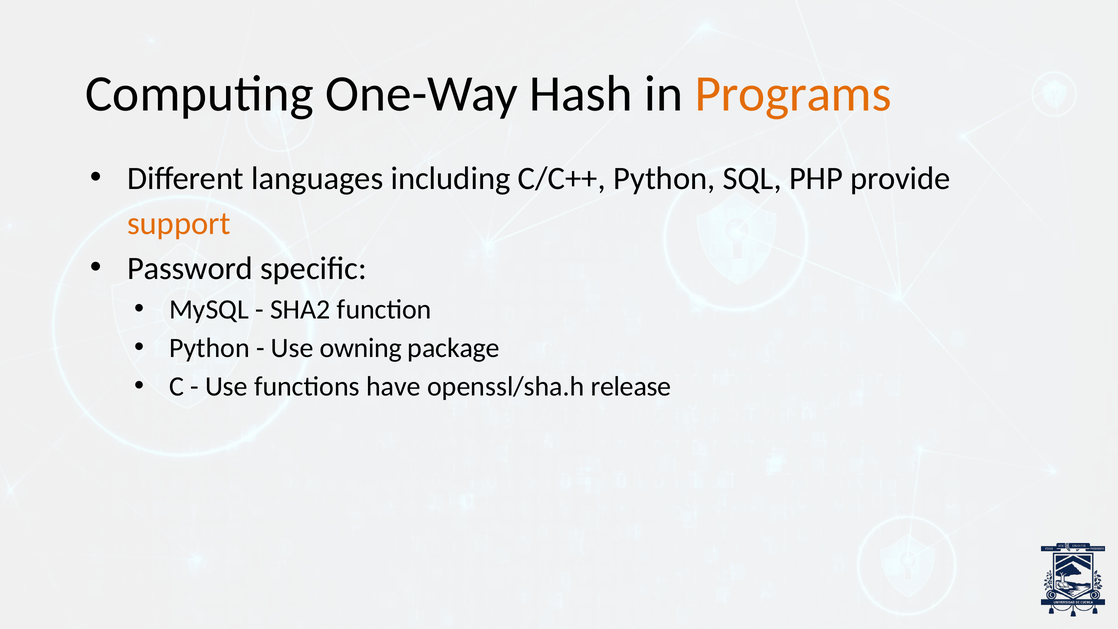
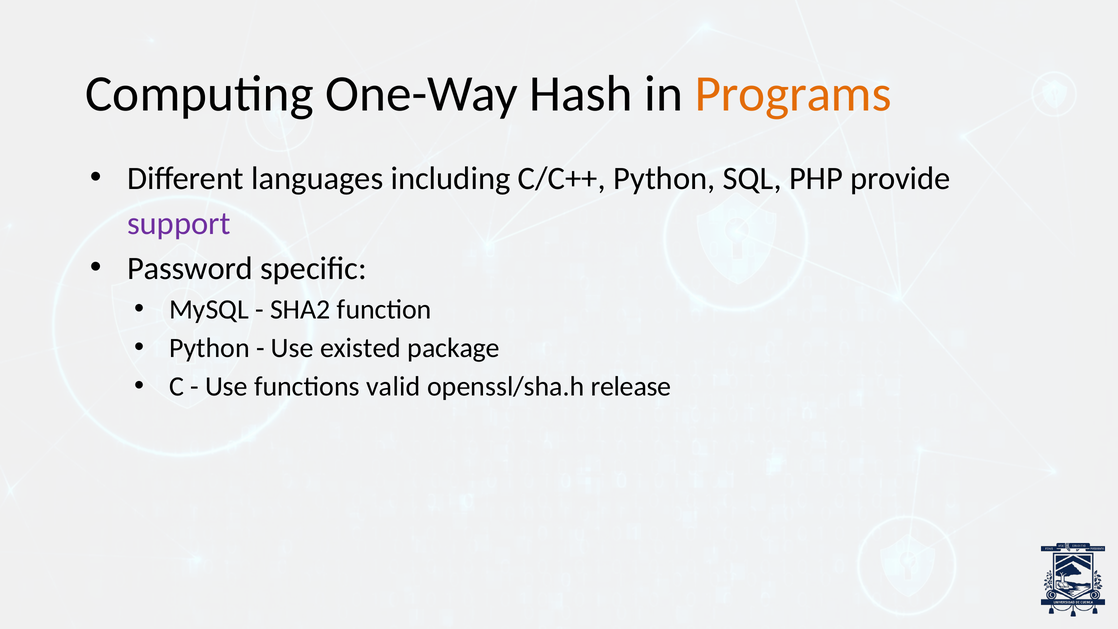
support colour: orange -> purple
owning: owning -> existed
have: have -> valid
